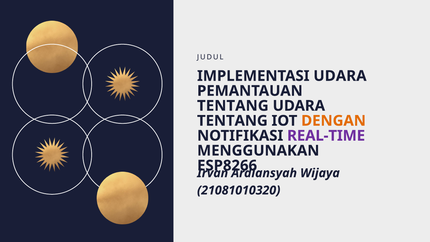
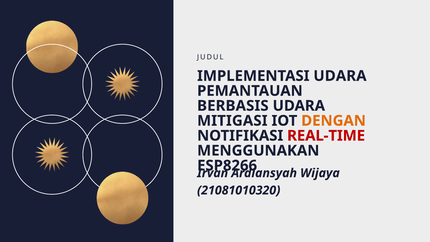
TENTANG at (233, 106): TENTANG -> BERBASIS
TENTANG at (232, 121): TENTANG -> MITIGASI
REAL-TIME colour: purple -> red
